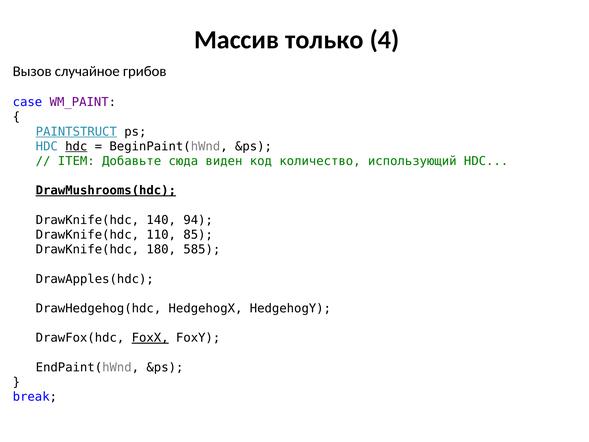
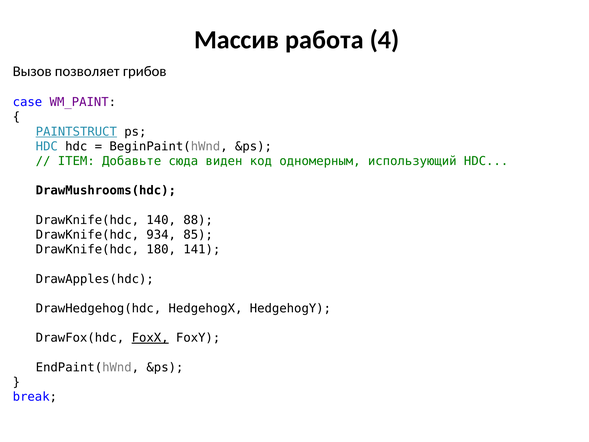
только: только -> работа
случайное: случайное -> позволяет
hdc at (76, 146) underline: present -> none
количество: количество -> одномерным
DrawMushrooms(hdc underline: present -> none
94: 94 -> 88
110: 110 -> 934
585: 585 -> 141
